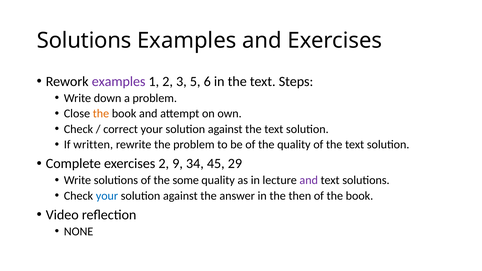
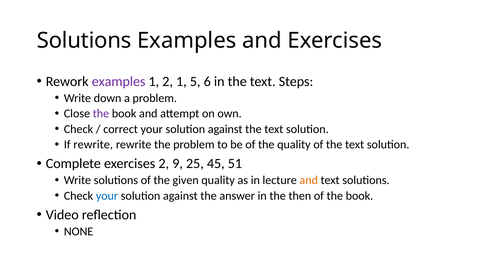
2 3: 3 -> 1
the at (101, 114) colour: orange -> purple
If written: written -> rewrite
34: 34 -> 25
29: 29 -> 51
some: some -> given
and at (309, 180) colour: purple -> orange
